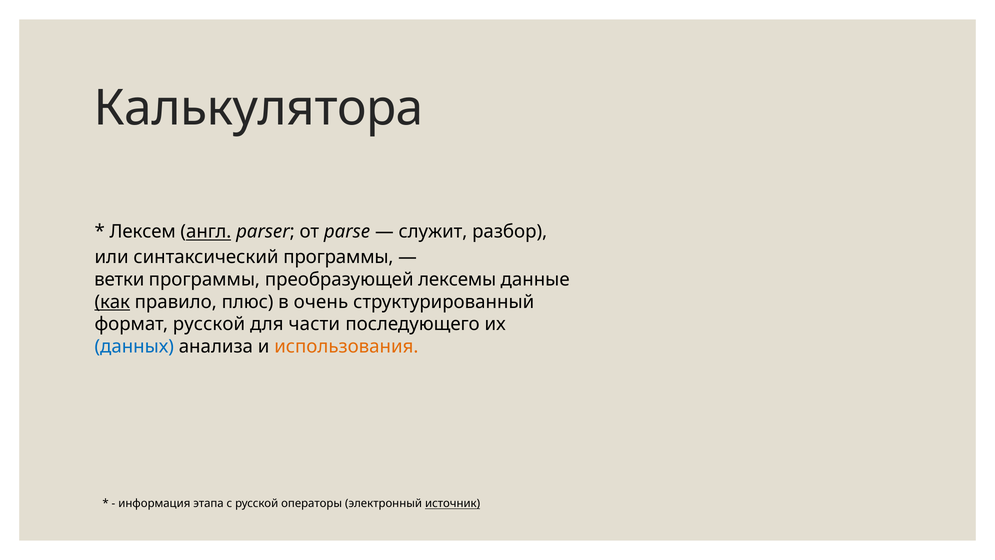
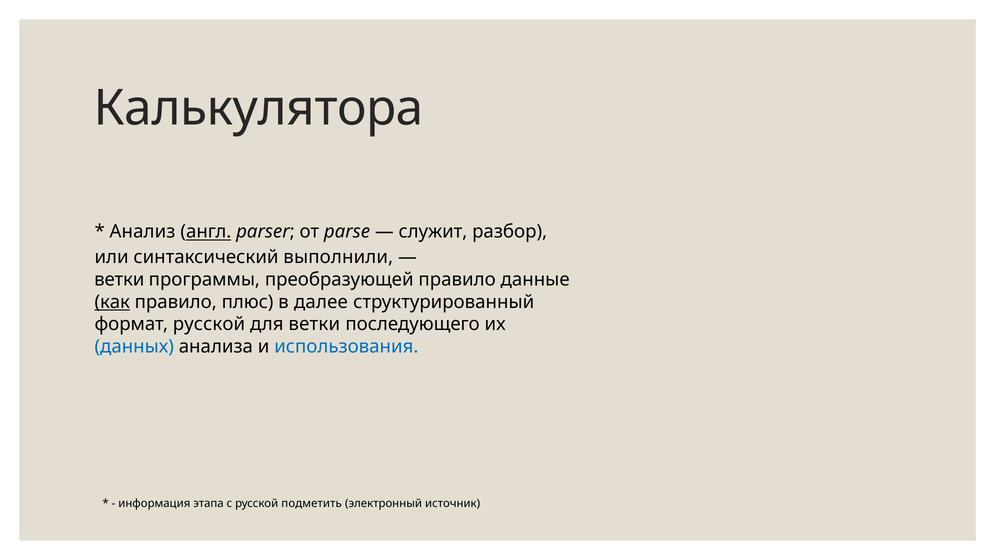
Лексем: Лексем -> Анализ
синтаксический программы: программы -> выполнили
преобразующей лексемы: лексемы -> правило
очень: очень -> далее
для части: части -> ветки
использования colour: orange -> blue
операторы: операторы -> подметить
источник underline: present -> none
